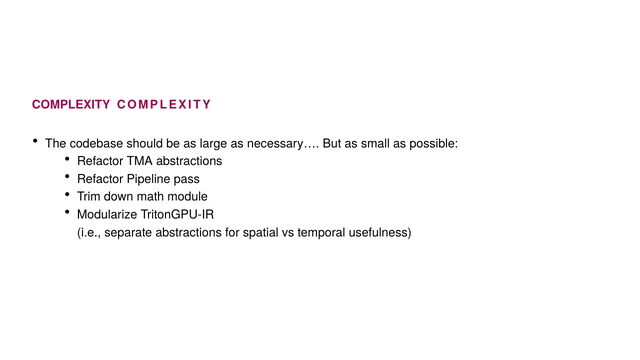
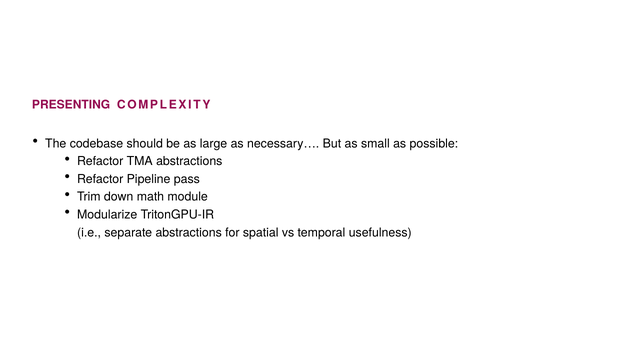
COMPLEXITY at (71, 105): COMPLEXITY -> PRESENTING
